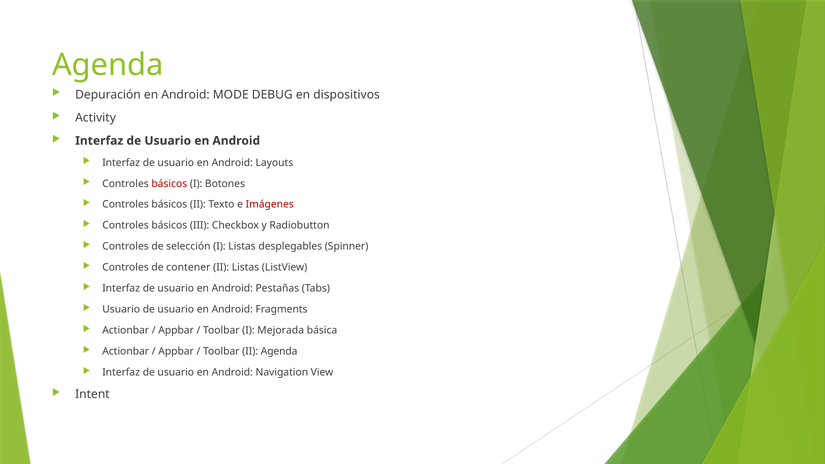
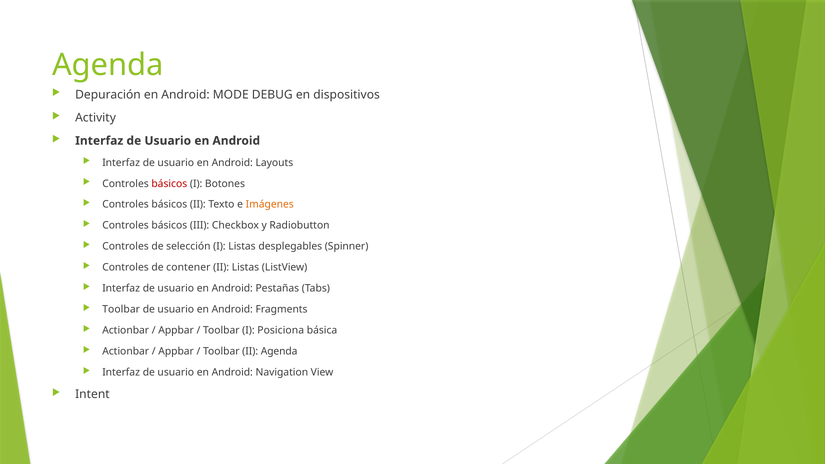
Imágenes colour: red -> orange
Usuario at (121, 309): Usuario -> Toolbar
Mejorada: Mejorada -> Posiciona
